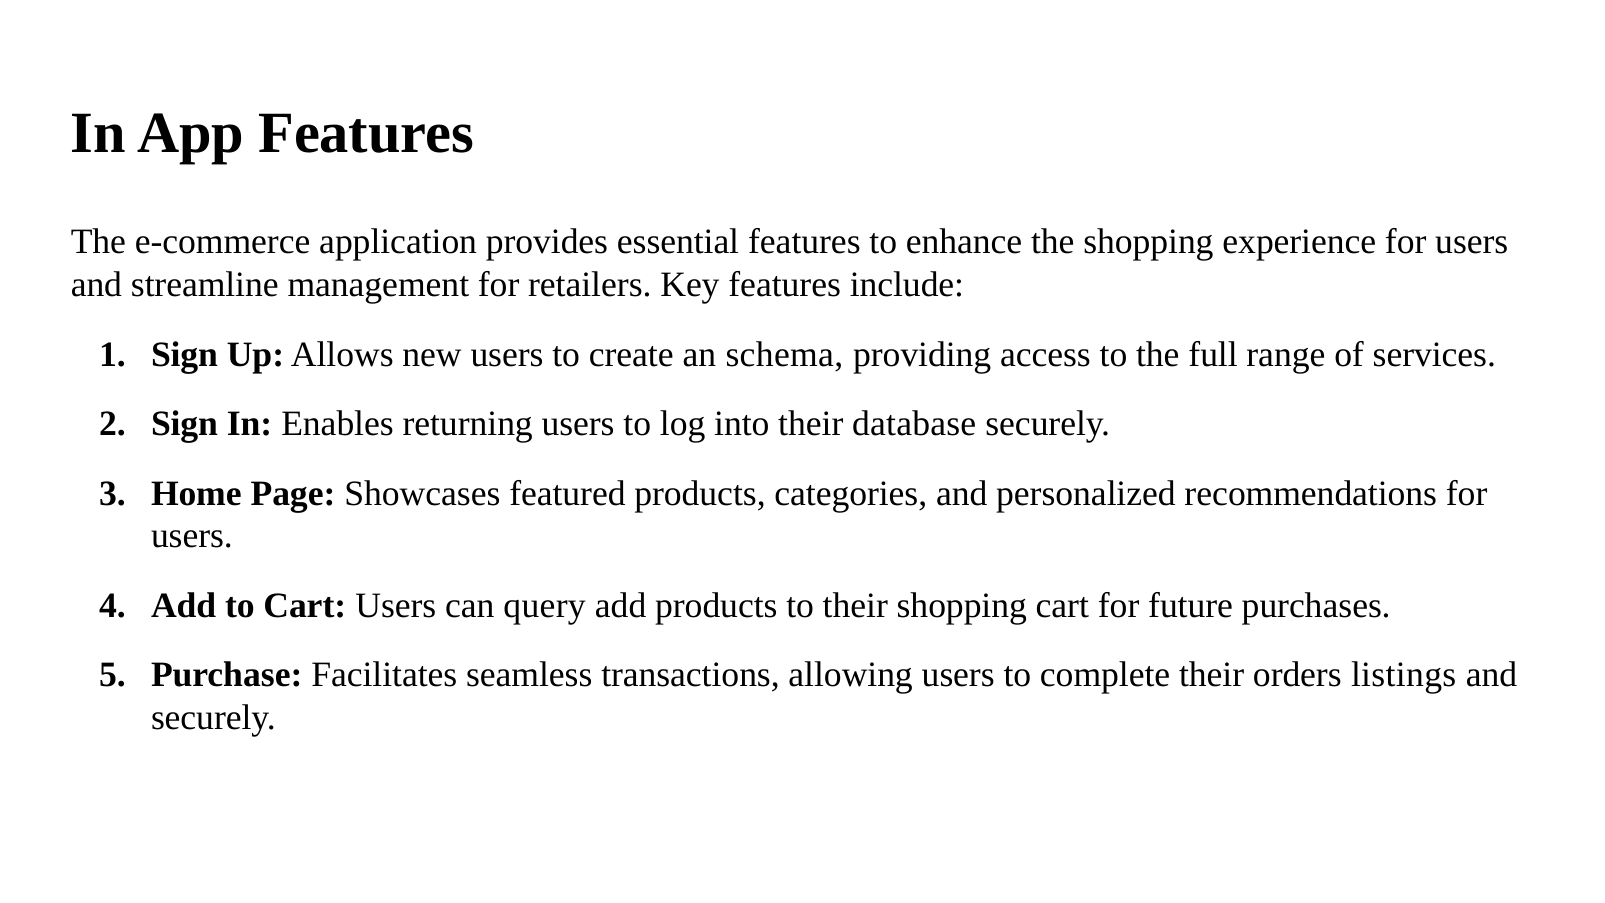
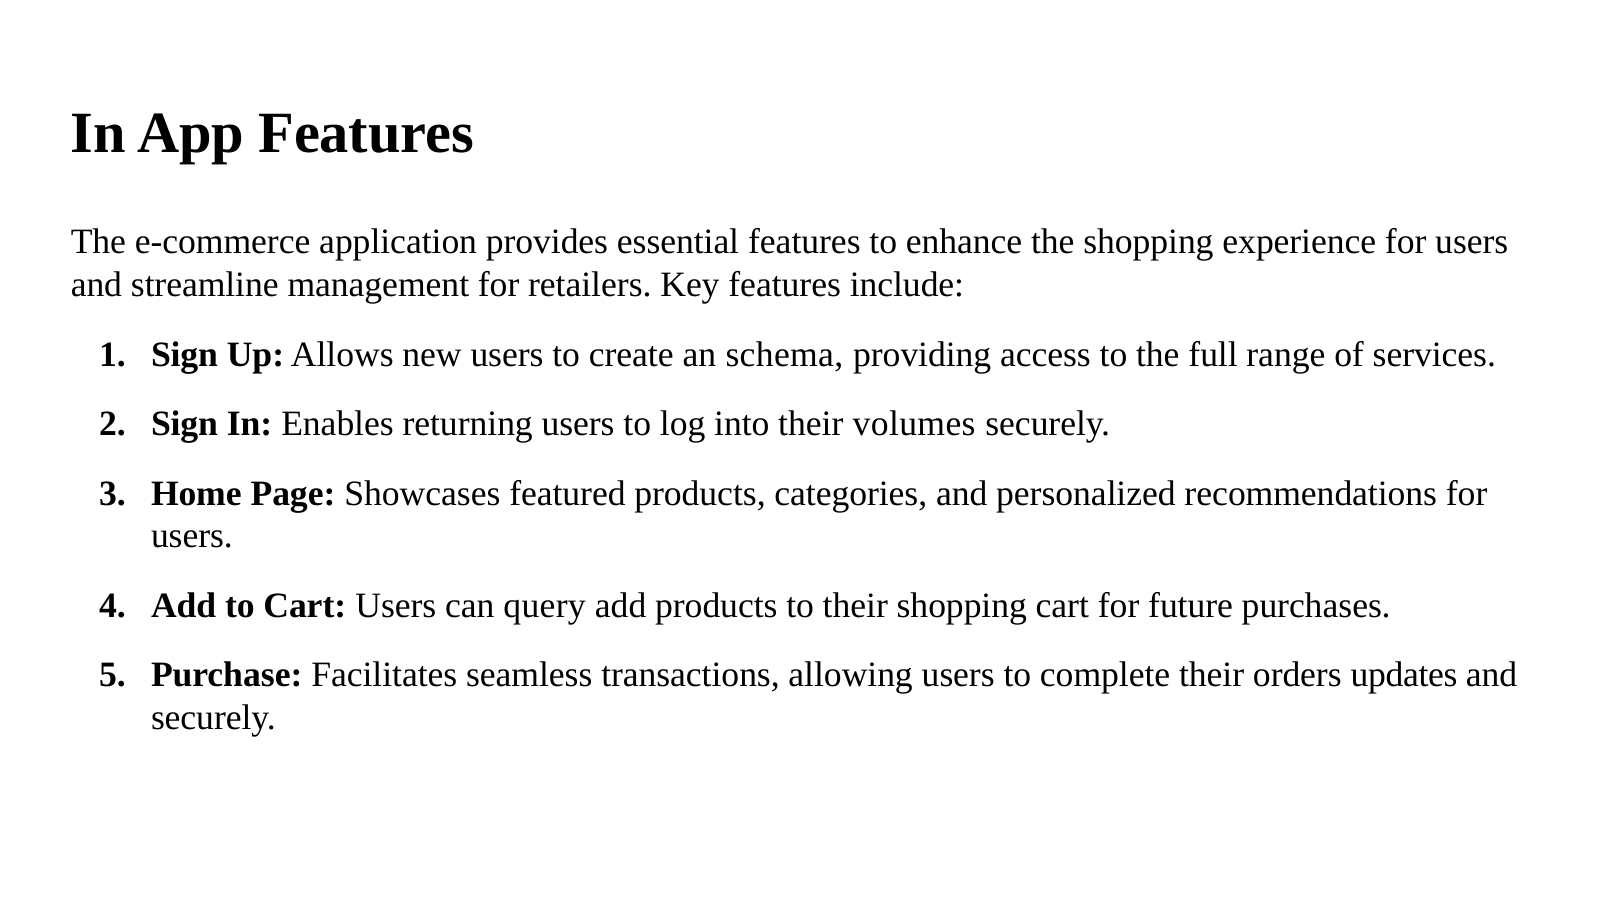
database: database -> volumes
listings: listings -> updates
